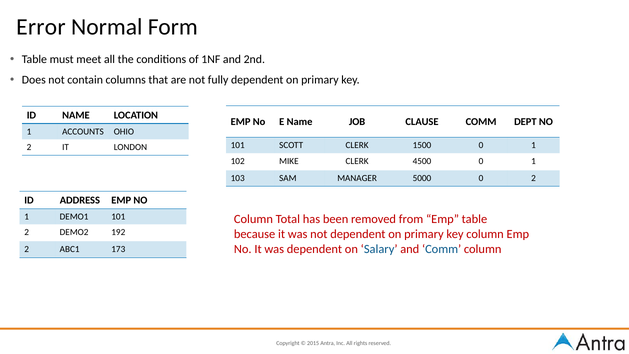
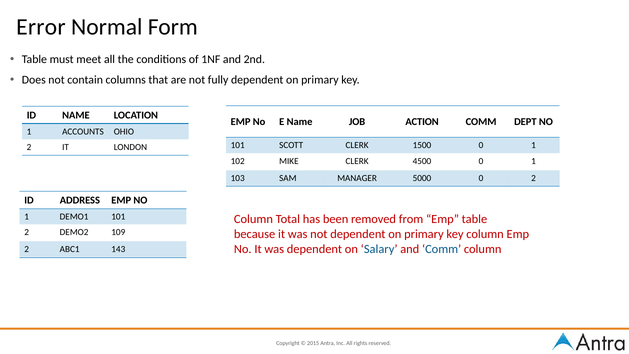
CLAUSE: CLAUSE -> ACTION
192: 192 -> 109
173: 173 -> 143
